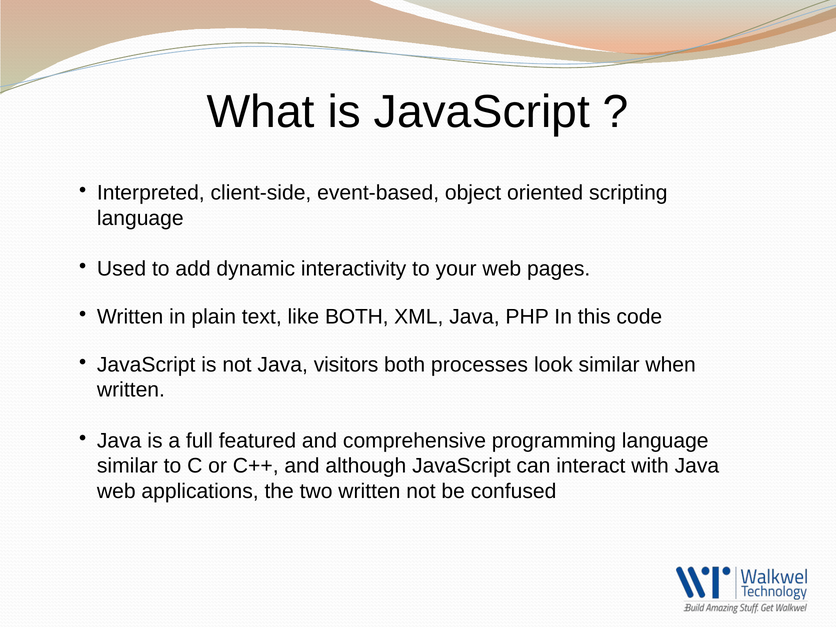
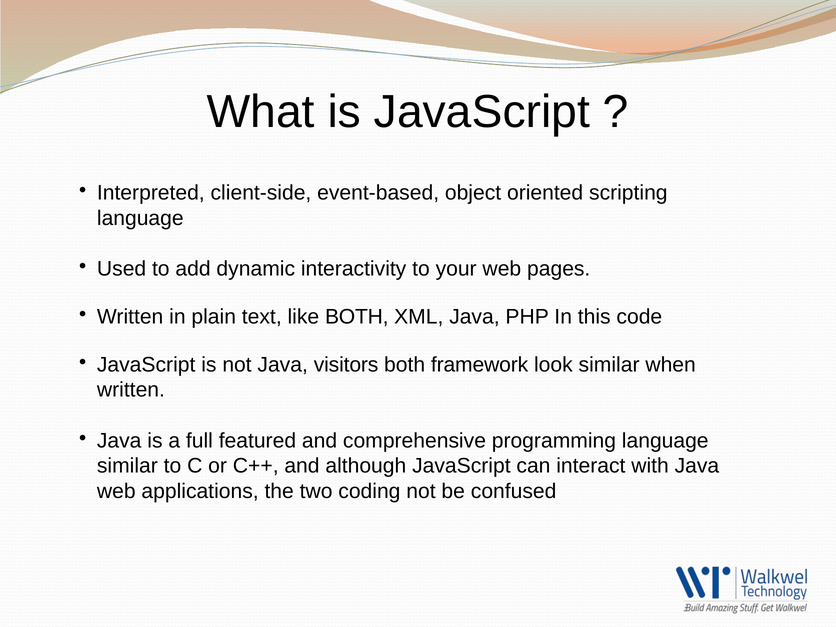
processes: processes -> framework
two written: written -> coding
